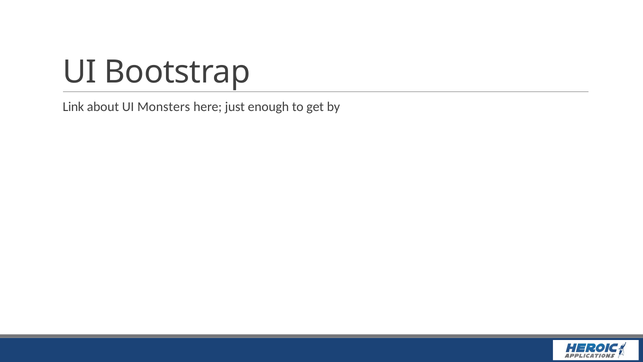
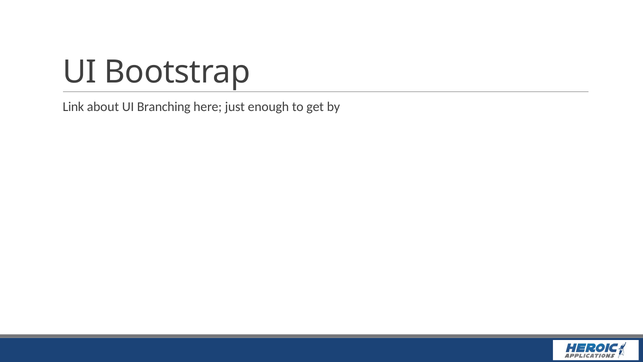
Monsters: Monsters -> Branching
